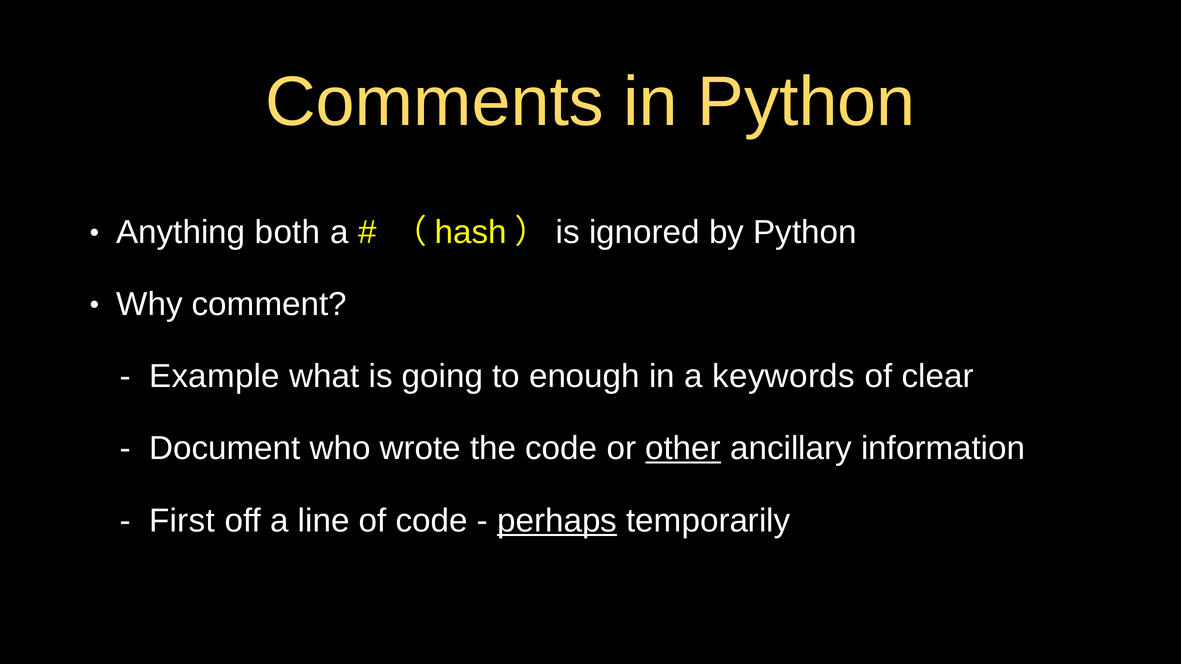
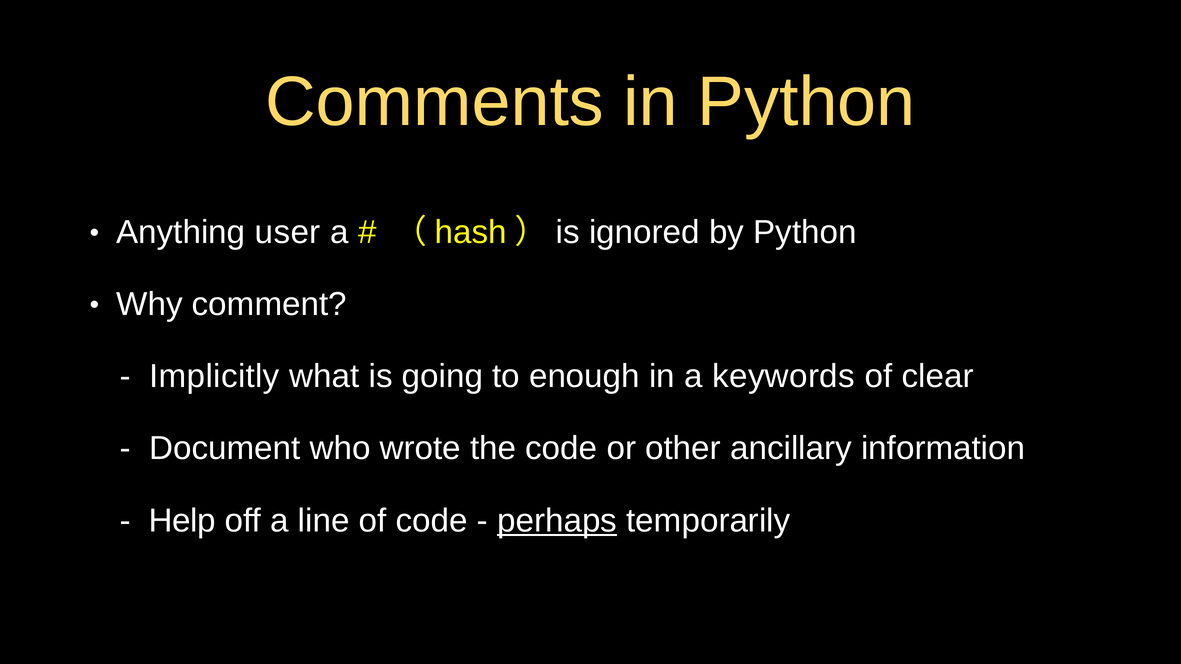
both: both -> user
Example: Example -> Implicitly
other underline: present -> none
First: First -> Help
